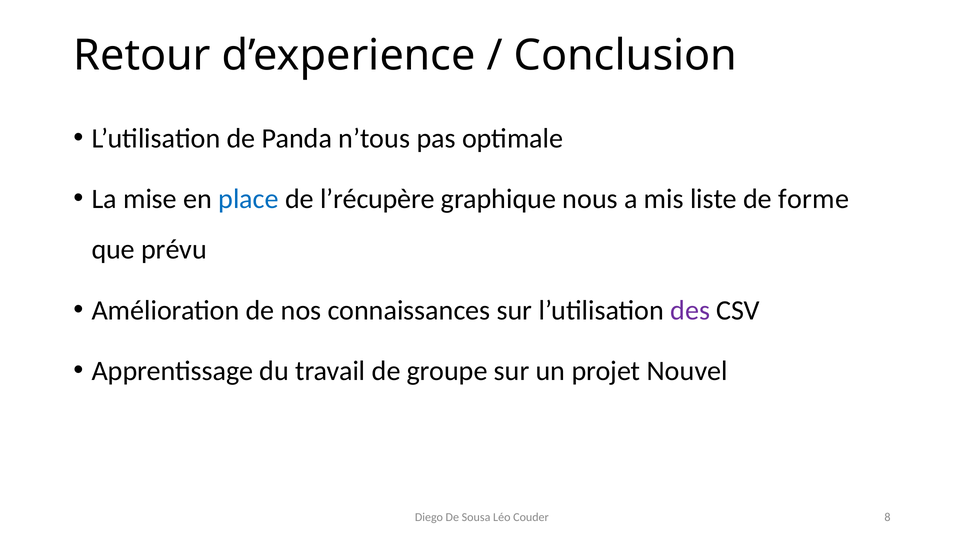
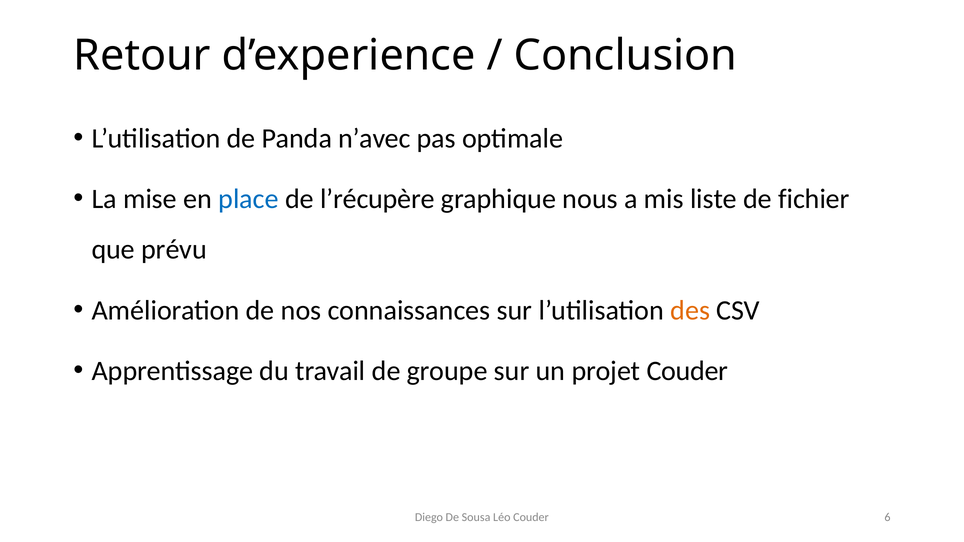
n’tous: n’tous -> n’avec
forme: forme -> fichier
des colour: purple -> orange
projet Nouvel: Nouvel -> Couder
8: 8 -> 6
